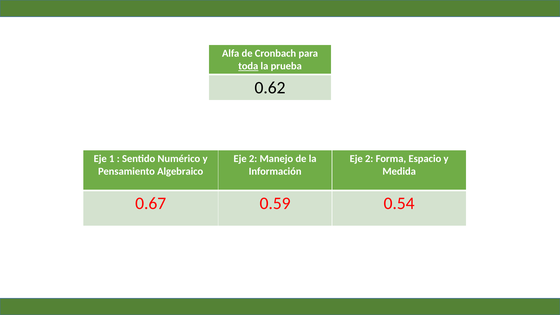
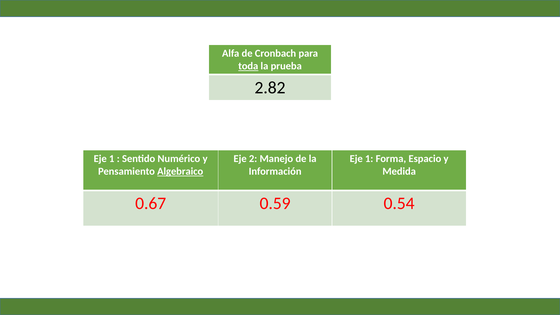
0.62: 0.62 -> 2.82
2 at (369, 159): 2 -> 1
Algebraico underline: none -> present
